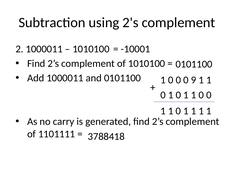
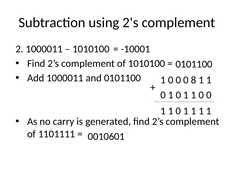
9: 9 -> 8
3788418: 3788418 -> 0010601
